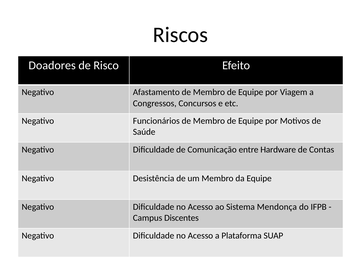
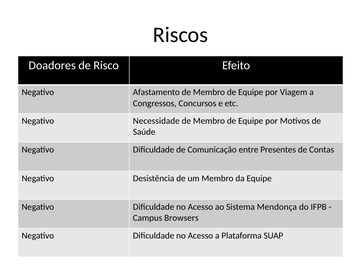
Funcionários: Funcionários -> Necessidade
Hardware: Hardware -> Presentes
Discentes: Discentes -> Browsers
